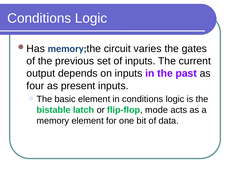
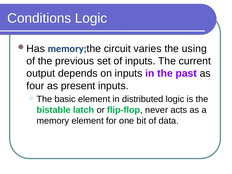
gates: gates -> using
in conditions: conditions -> distributed
mode: mode -> never
